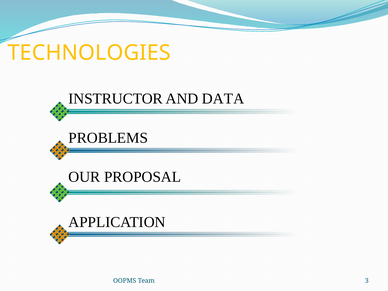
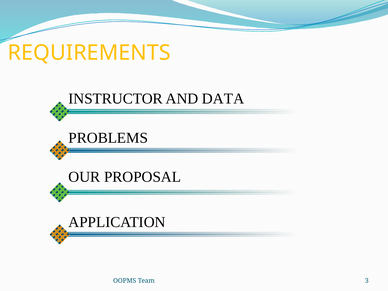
TECHNOLOGIES: TECHNOLOGIES -> REQUIREMENTS
